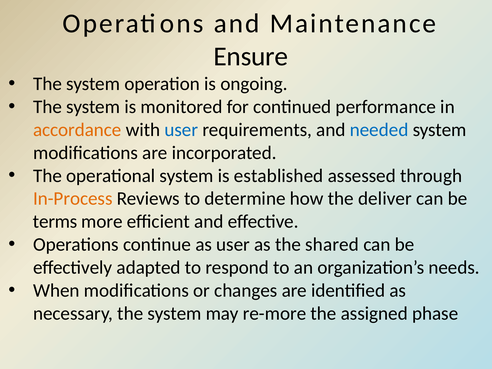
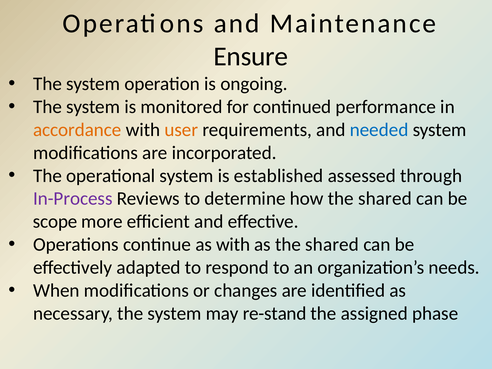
user at (181, 130) colour: blue -> orange
In-Process colour: orange -> purple
how the deliver: deliver -> shared
terms: terms -> scope
as user: user -> with
re-more: re-more -> re-stand
